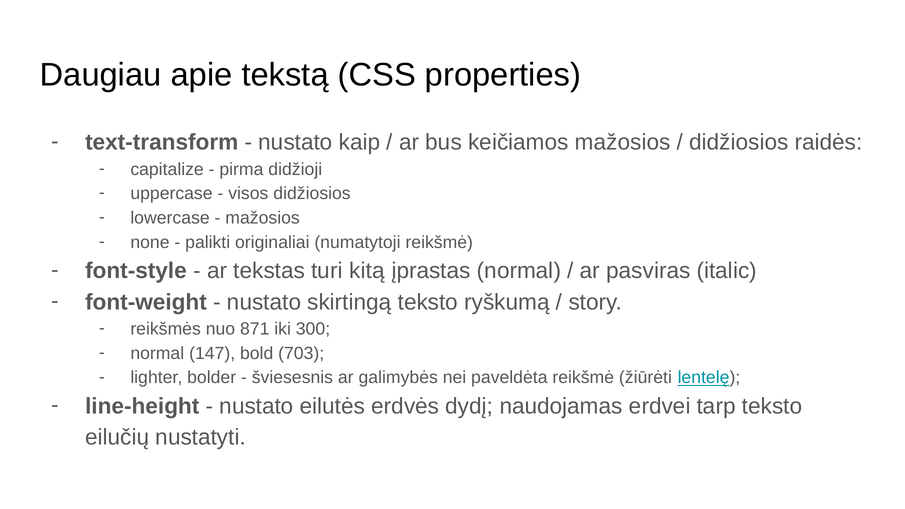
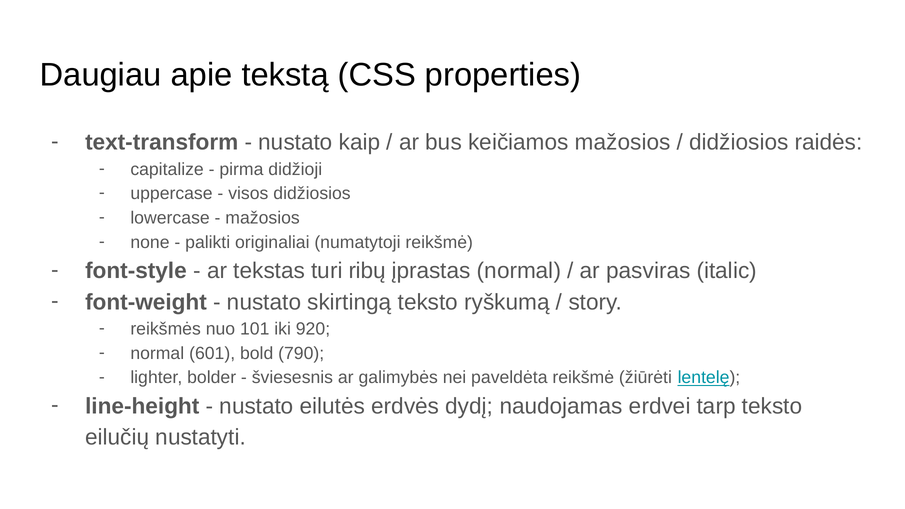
kitą: kitą -> ribų
871: 871 -> 101
300: 300 -> 920
147: 147 -> 601
703: 703 -> 790
